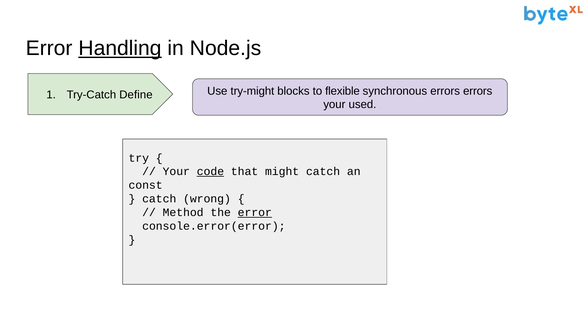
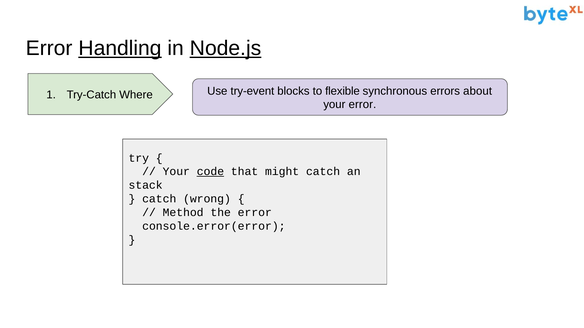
Node.js underline: none -> present
Define: Define -> Where
try-might: try-might -> try-event
errors errors: errors -> about
your used: used -> error
const: const -> stack
error at (255, 213) underline: present -> none
